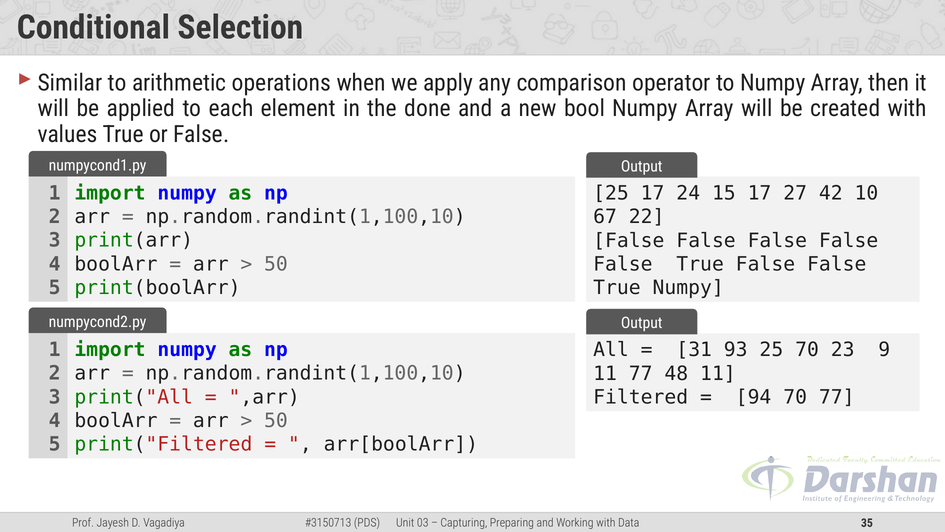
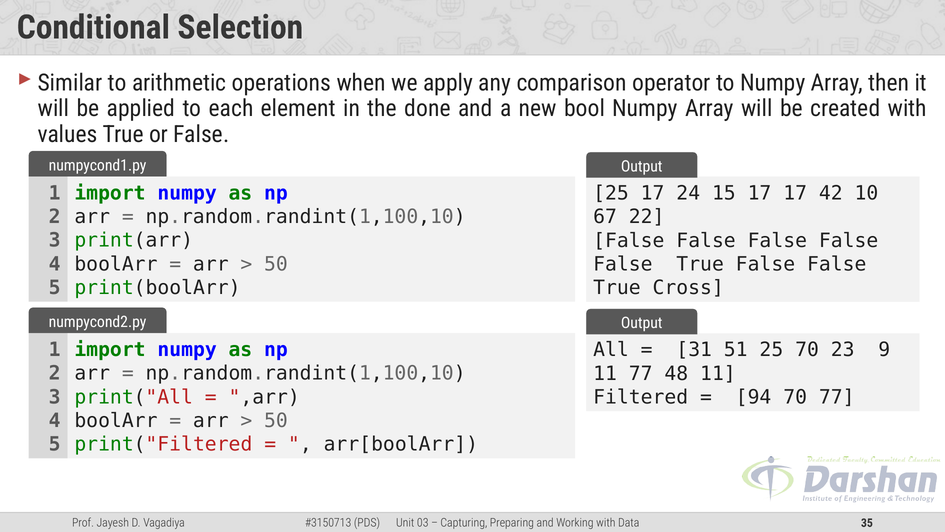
17 27: 27 -> 17
True Numpy: Numpy -> Cross
93: 93 -> 51
